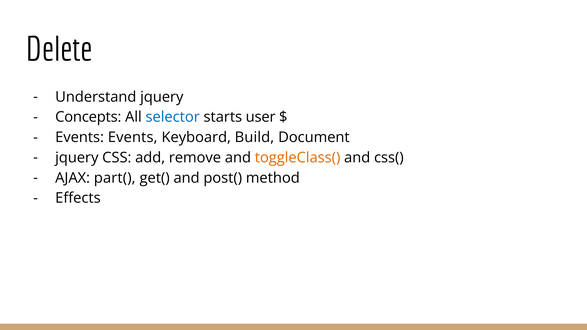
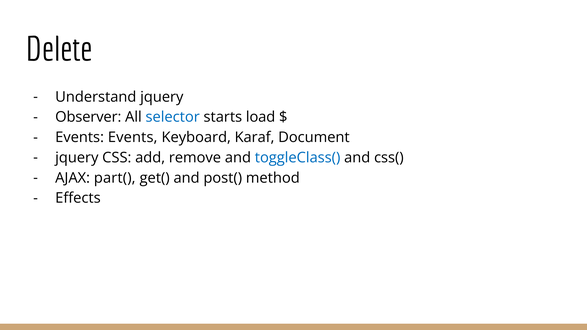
Concepts: Concepts -> Observer
user: user -> load
Build: Build -> Karaf
toggleClass( colour: orange -> blue
